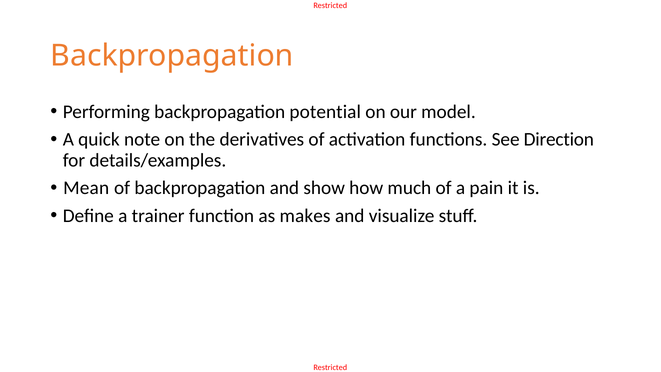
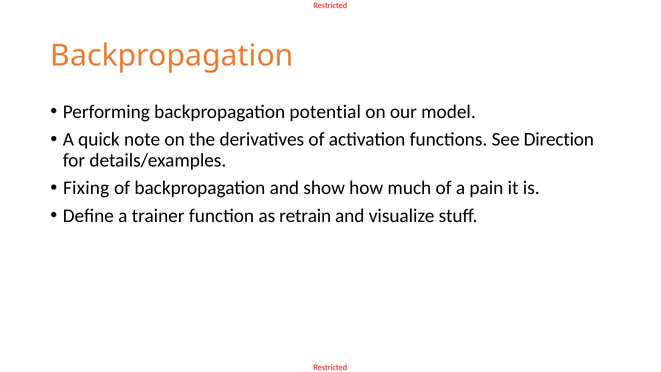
Mean: Mean -> Fixing
makes: makes -> retrain
